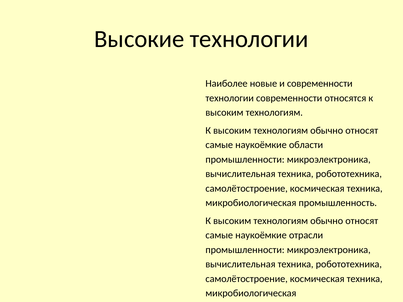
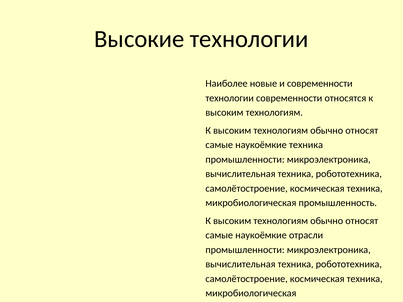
наукоёмкие области: области -> техника
